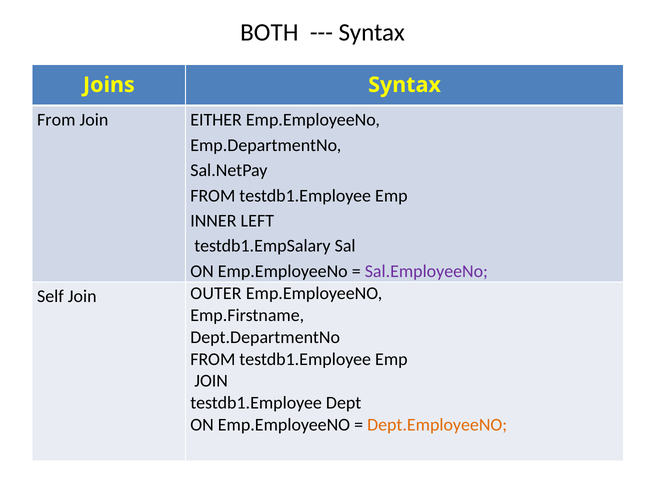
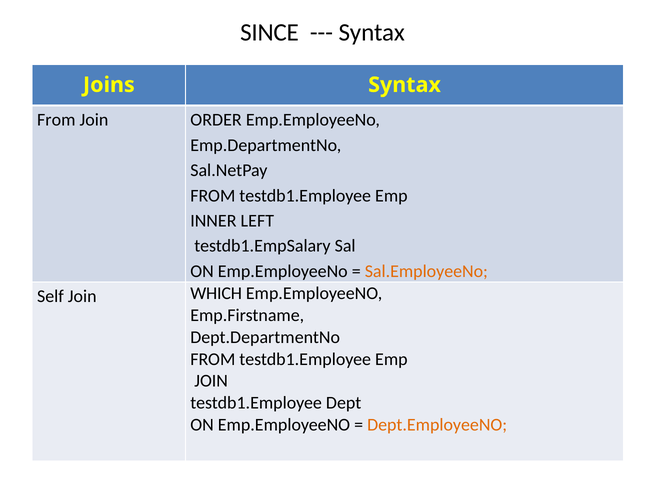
BOTH: BOTH -> SINCE
EITHER: EITHER -> ORDER
Sal.EmployeeNo colour: purple -> orange
OUTER: OUTER -> WHICH
